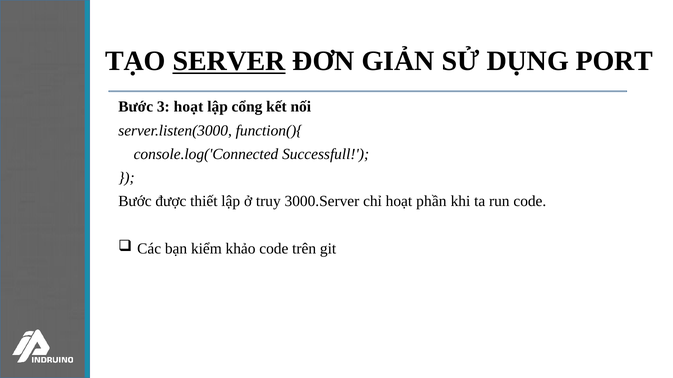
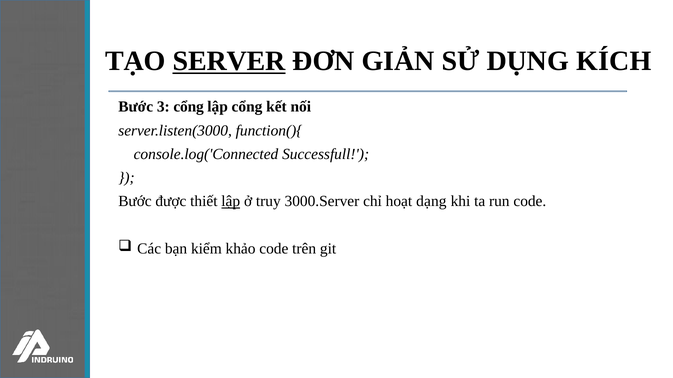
PORT: PORT -> KÍCH
3 hoạt: hoạt -> cổng
lập at (231, 202) underline: none -> present
phần: phần -> dạng
